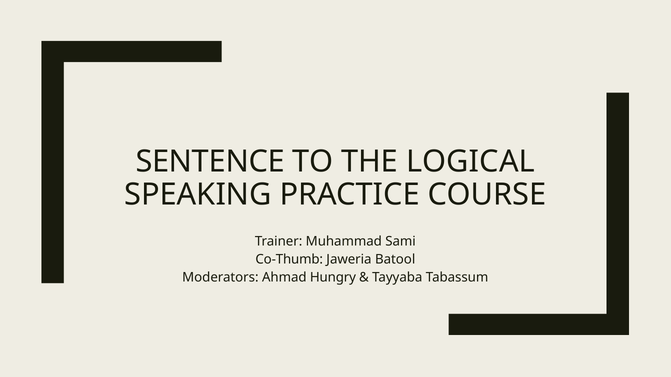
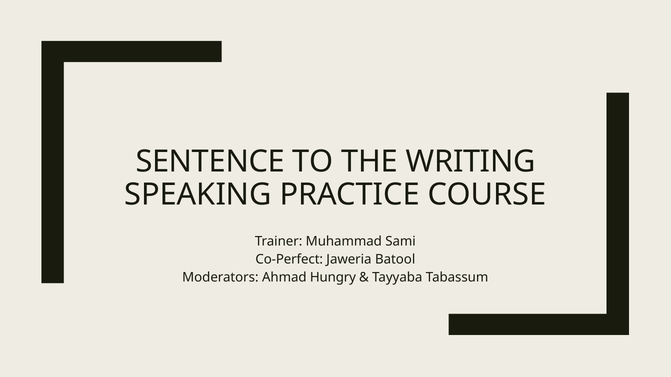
LOGICAL: LOGICAL -> WRITING
Co-Thumb: Co-Thumb -> Co-Perfect
